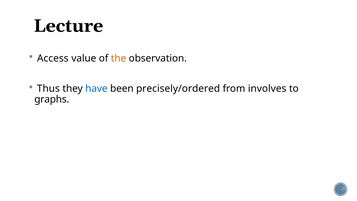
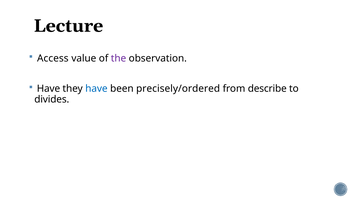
the colour: orange -> purple
Thus at (48, 89): Thus -> Have
involves: involves -> describe
graphs: graphs -> divides
